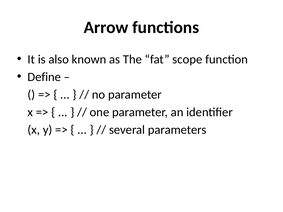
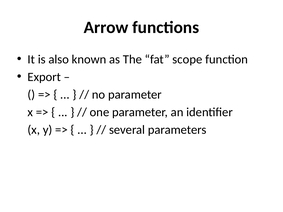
Define: Define -> Export
